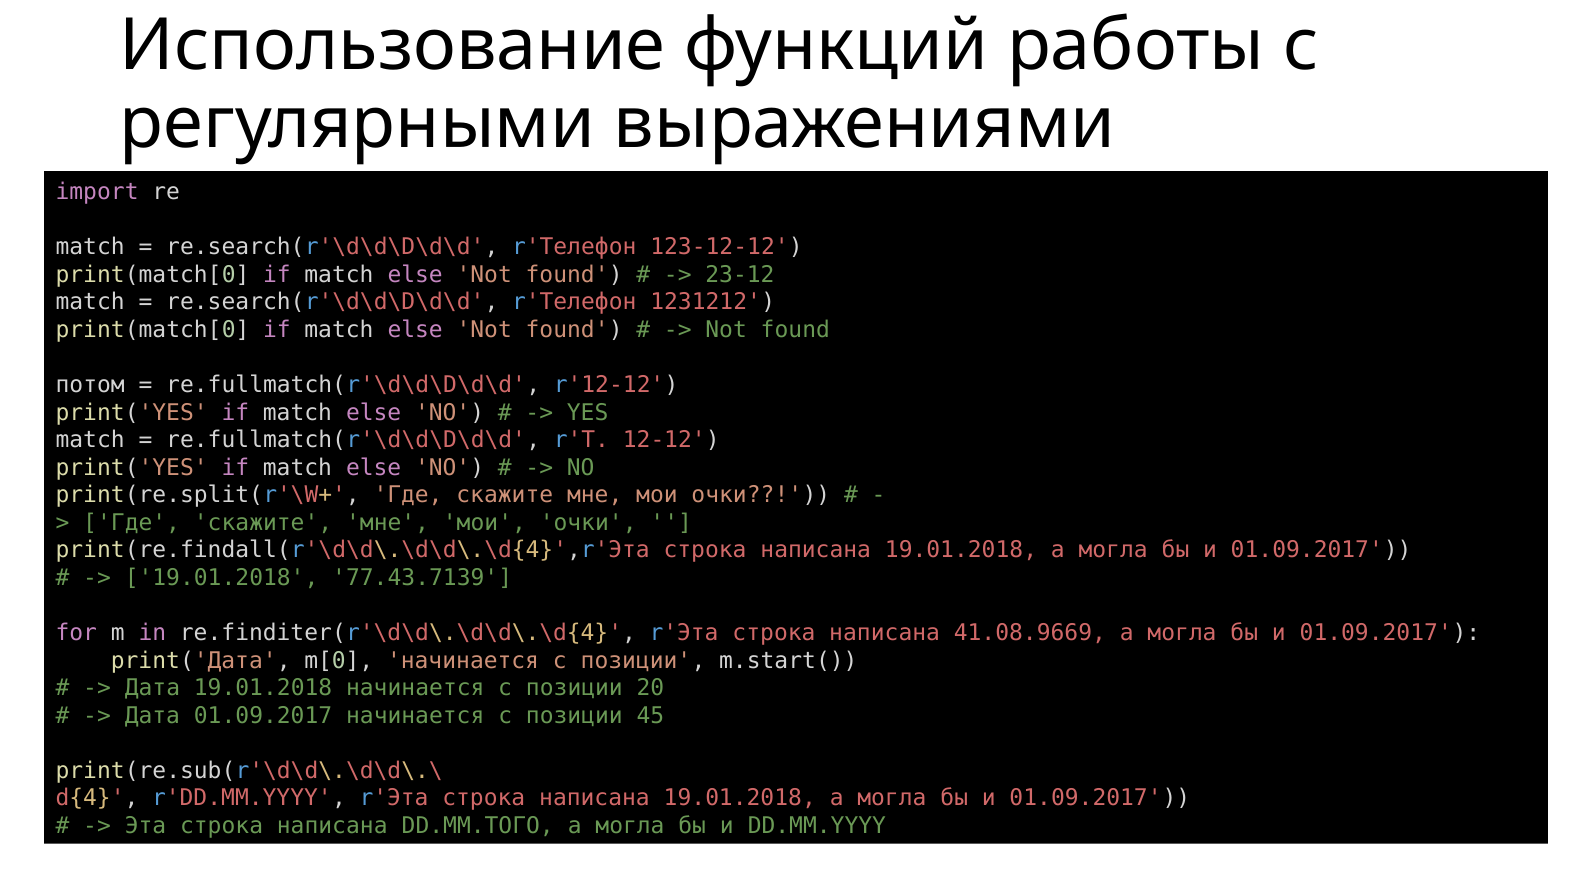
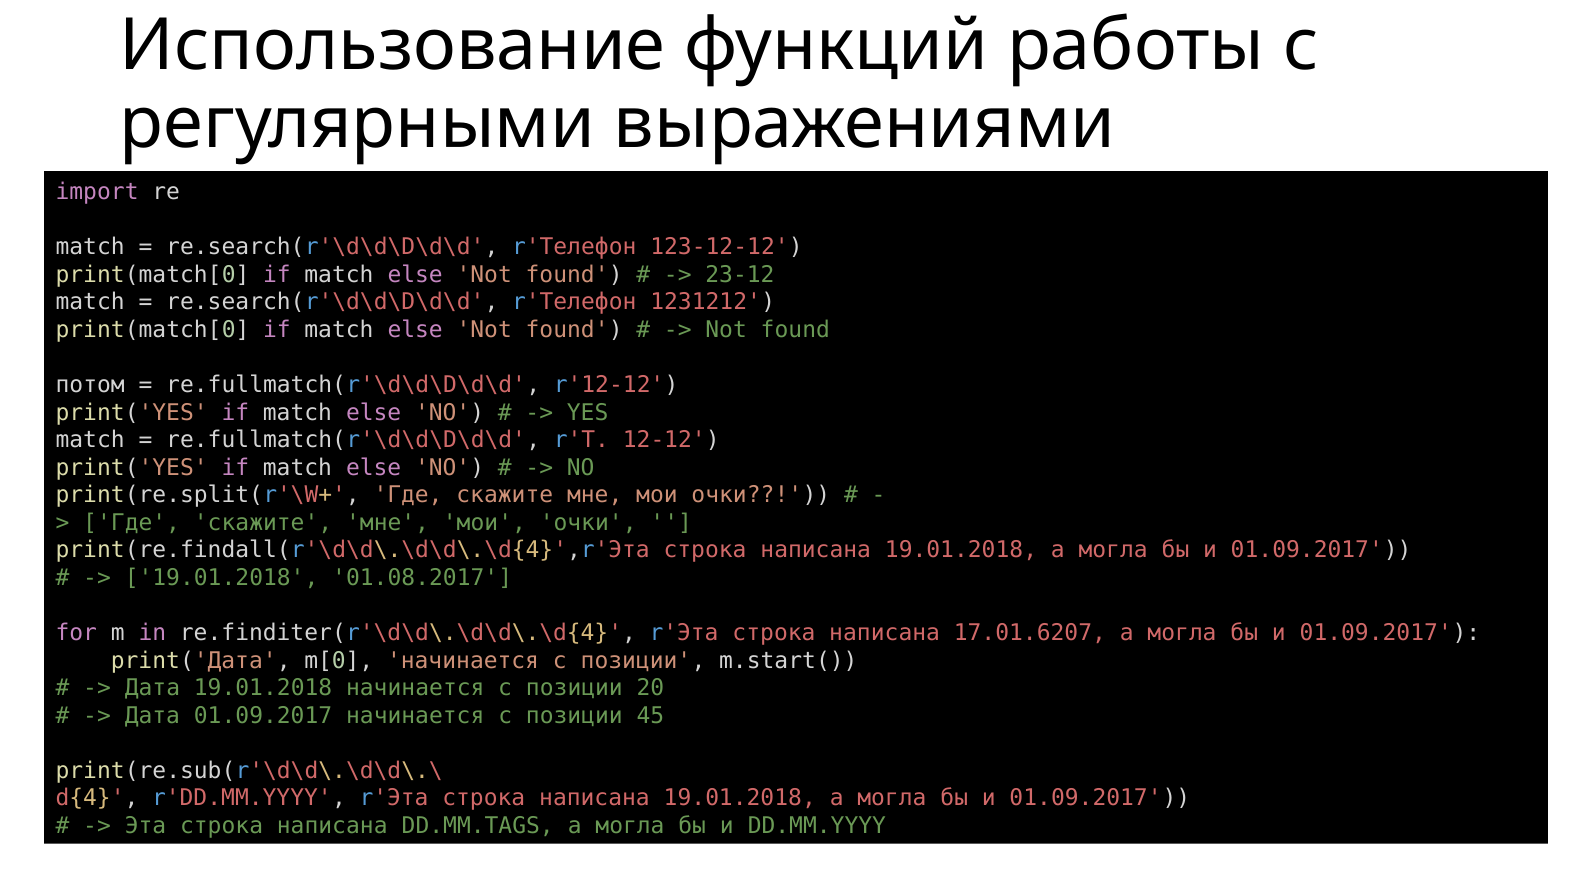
77.43.7139: 77.43.7139 -> 01.08.2017
41.08.9669: 41.08.9669 -> 17.01.6207
DD.MM.ТОГО: DD.MM.ТОГО -> DD.MM.TAGS
